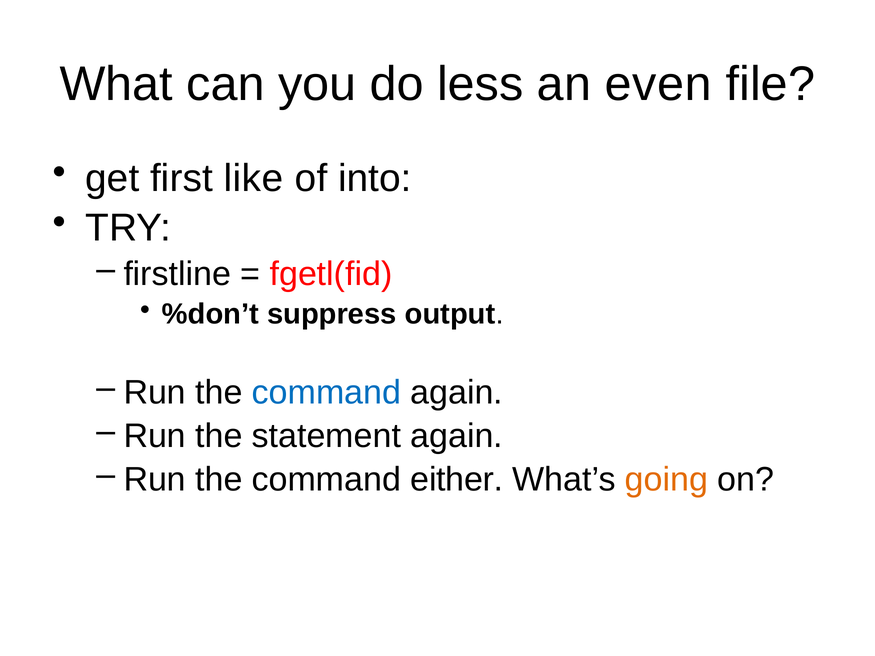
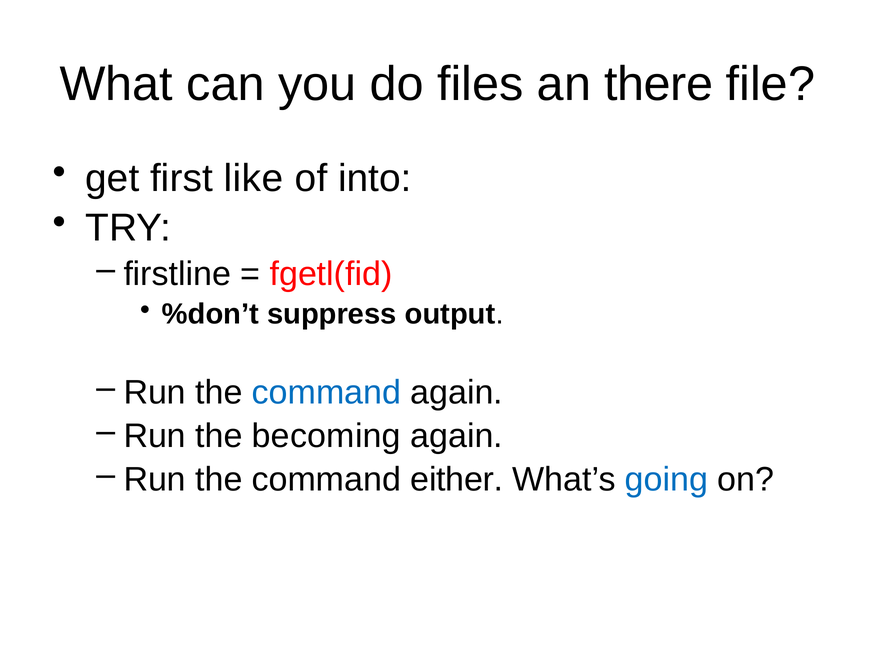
less: less -> files
even: even -> there
statement: statement -> becoming
going colour: orange -> blue
